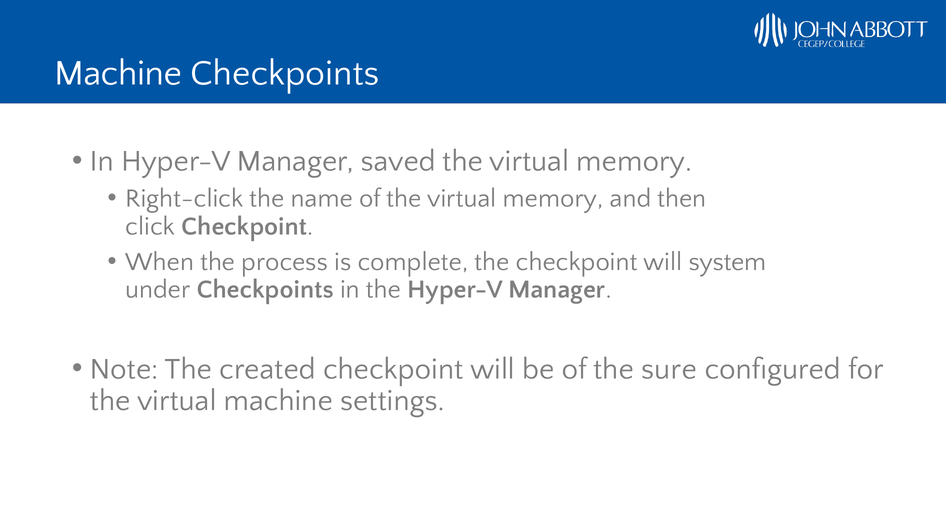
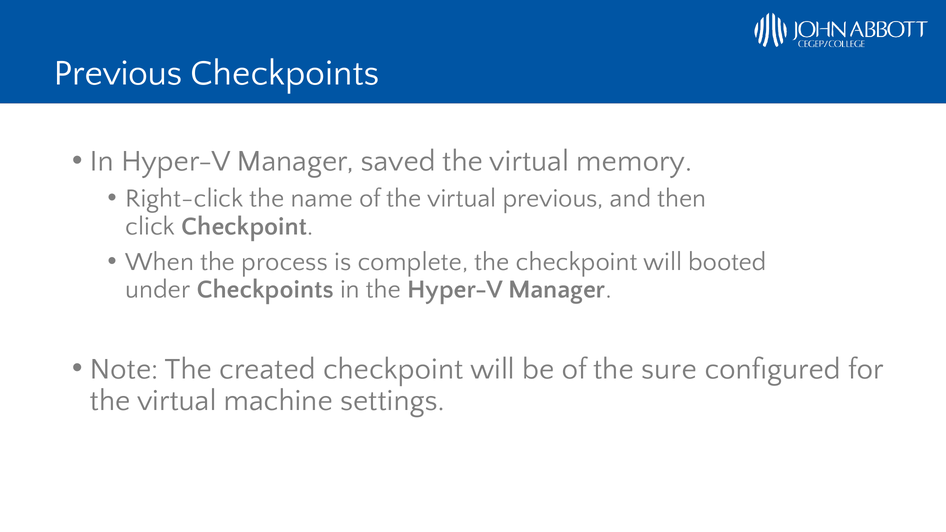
Machine at (118, 73): Machine -> Previous
of the virtual memory: memory -> previous
system: system -> booted
